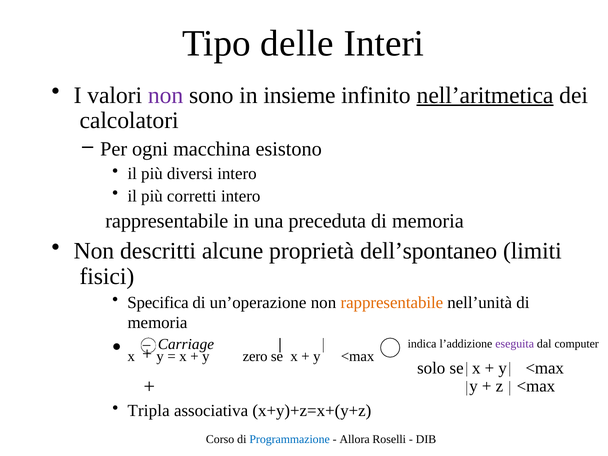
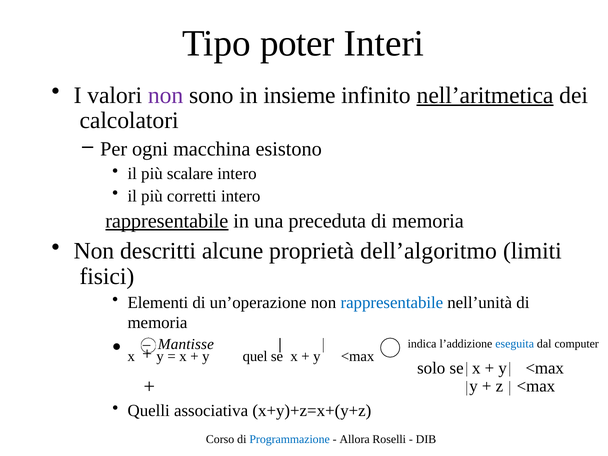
delle: delle -> poter
diversi: diversi -> scalare
rappresentabile at (167, 221) underline: none -> present
dell’spontaneo: dell’spontaneo -> dell’algoritmo
Specifica: Specifica -> Elementi
rappresentabile at (392, 303) colour: orange -> blue
Carriage: Carriage -> Mantisse
zero: zero -> quel
eseguita colour: purple -> blue
Tripla: Tripla -> Quelli
